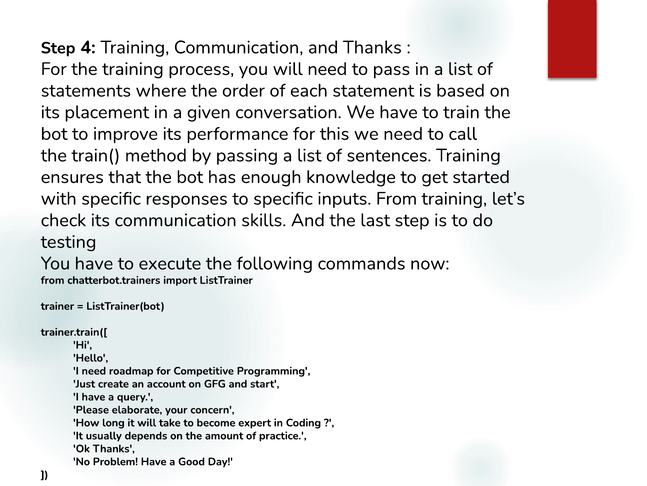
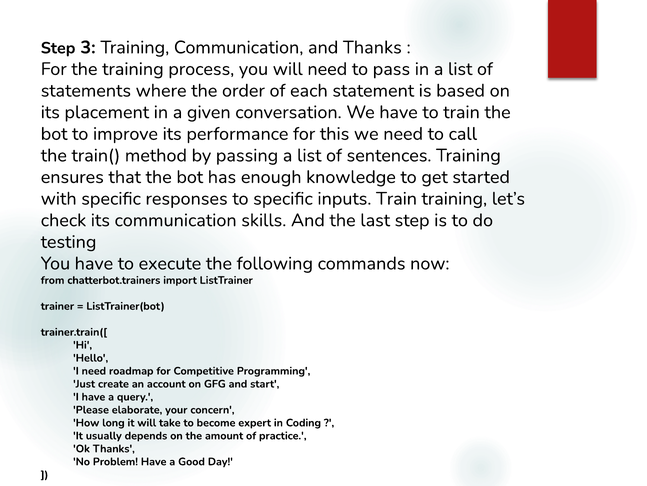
4: 4 -> 3
inputs From: From -> Train
